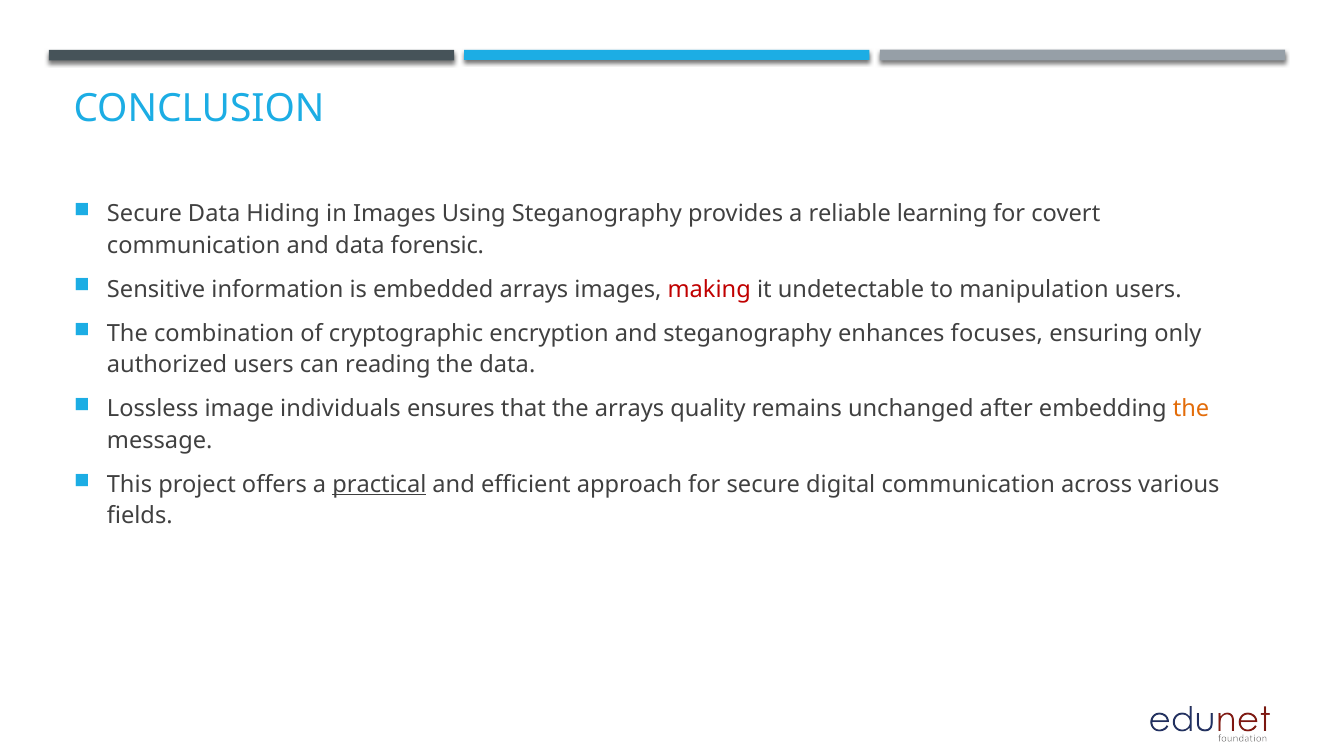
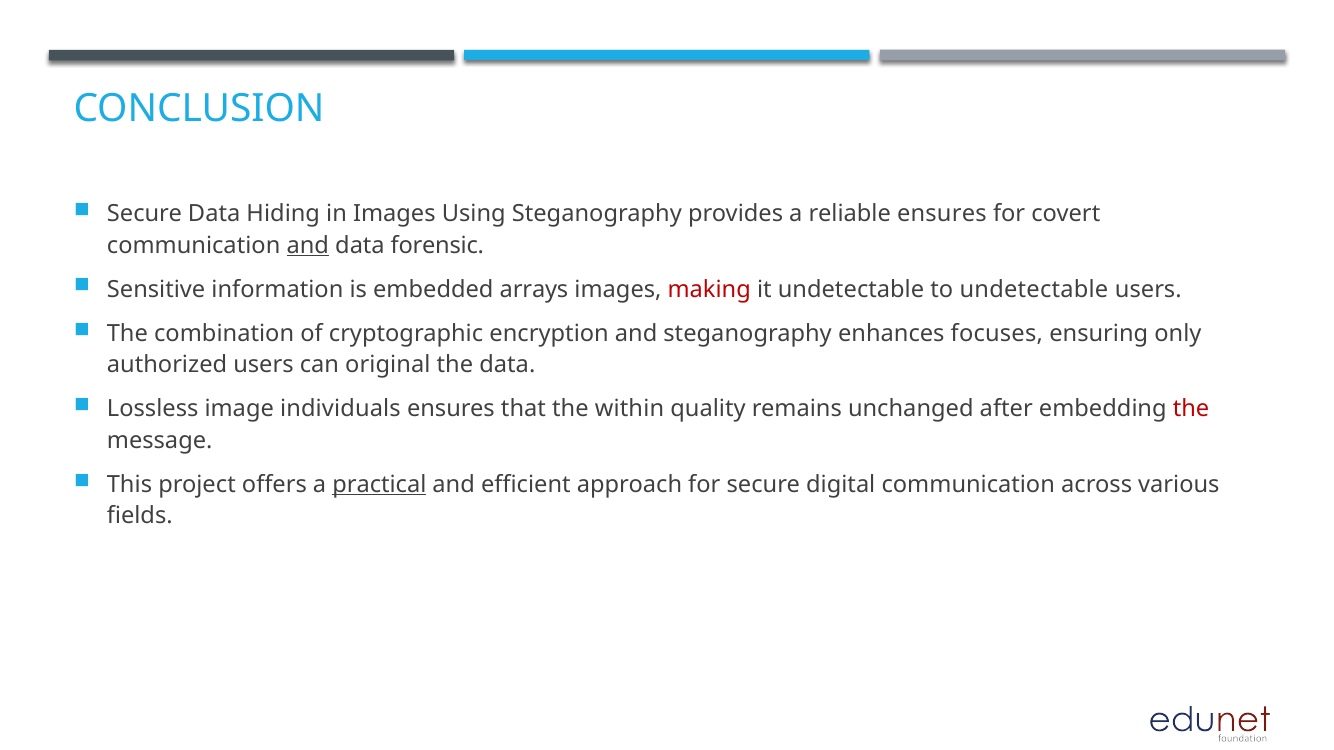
reliable learning: learning -> ensures
and at (308, 245) underline: none -> present
to manipulation: manipulation -> undetectable
reading: reading -> original
the arrays: arrays -> within
the at (1191, 409) colour: orange -> red
